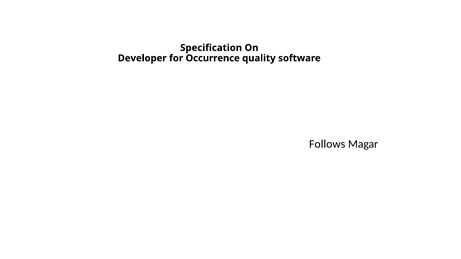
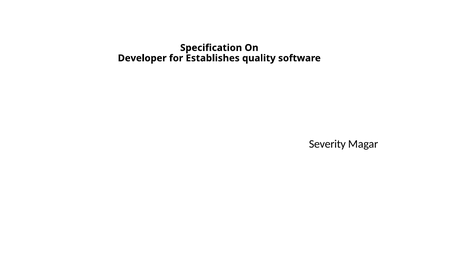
Occurrence: Occurrence -> Establishes
Follows: Follows -> Severity
